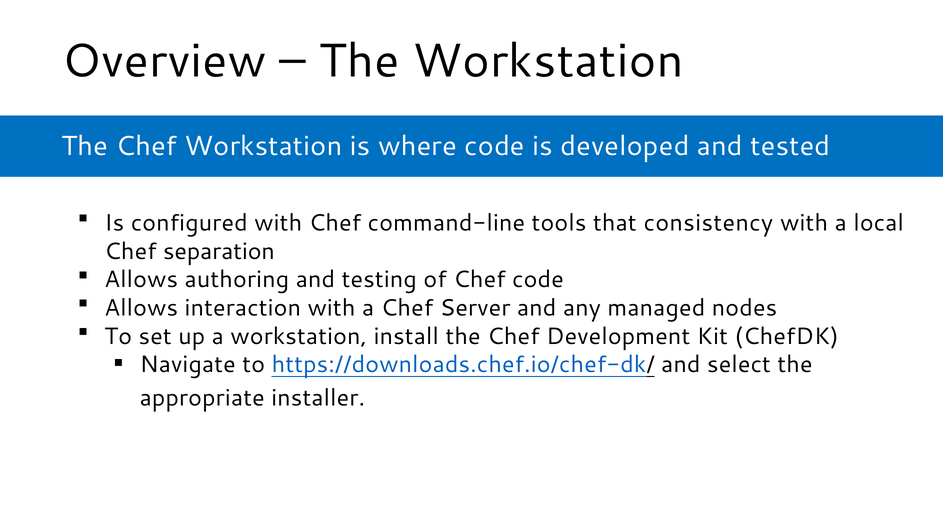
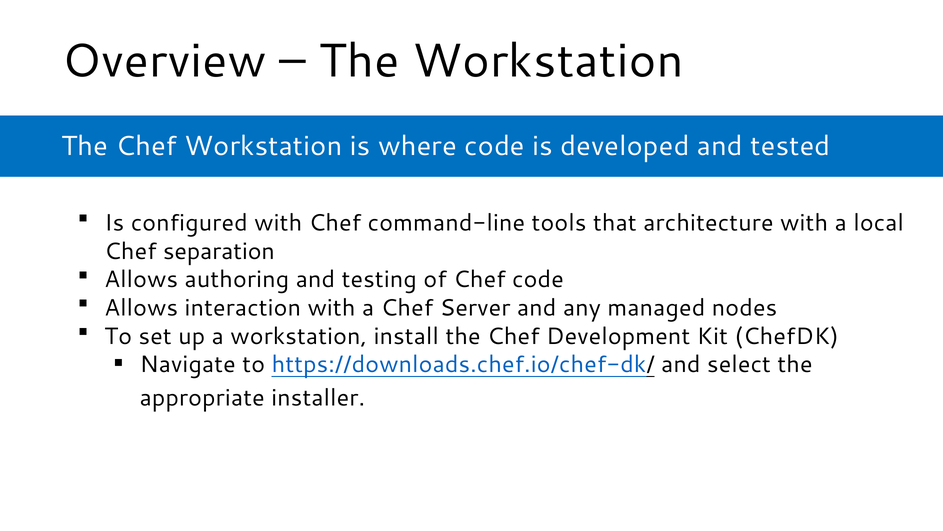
consistency: consistency -> architecture
